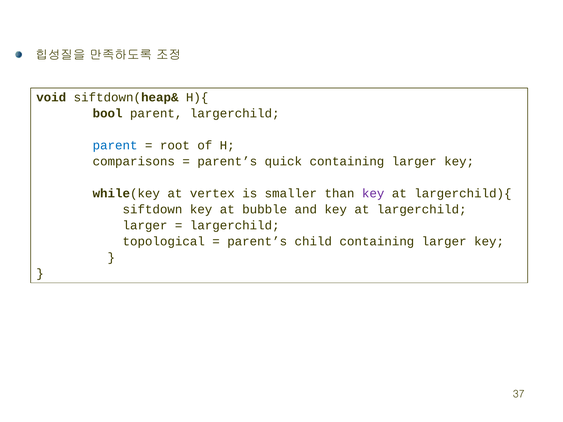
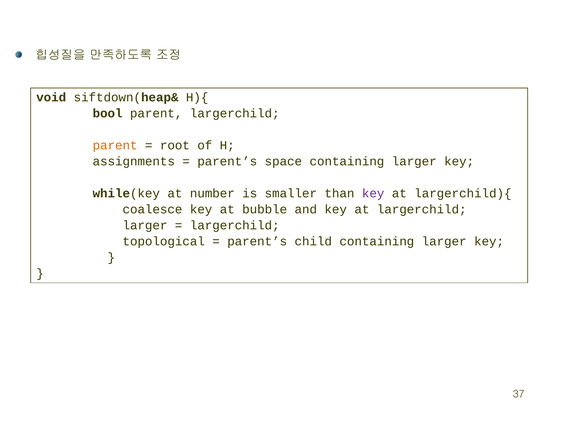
parent at (115, 145) colour: blue -> orange
comparisons: comparisons -> assignments
quick: quick -> space
vertex: vertex -> number
siftdown: siftdown -> coalesce
